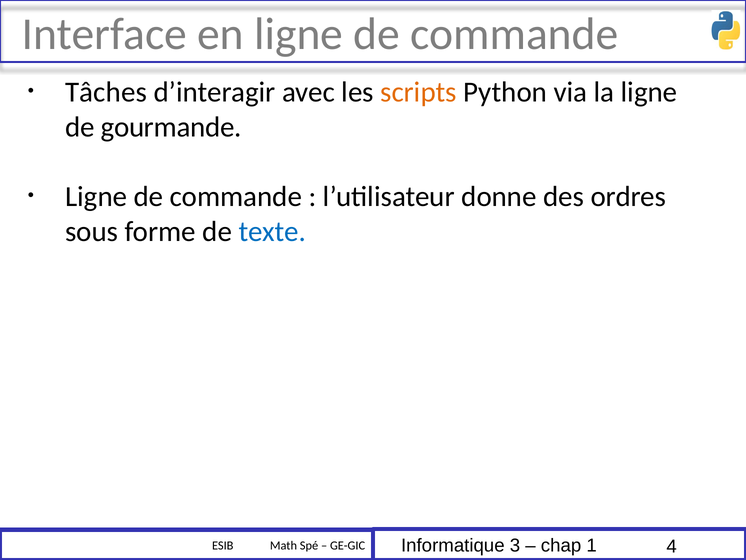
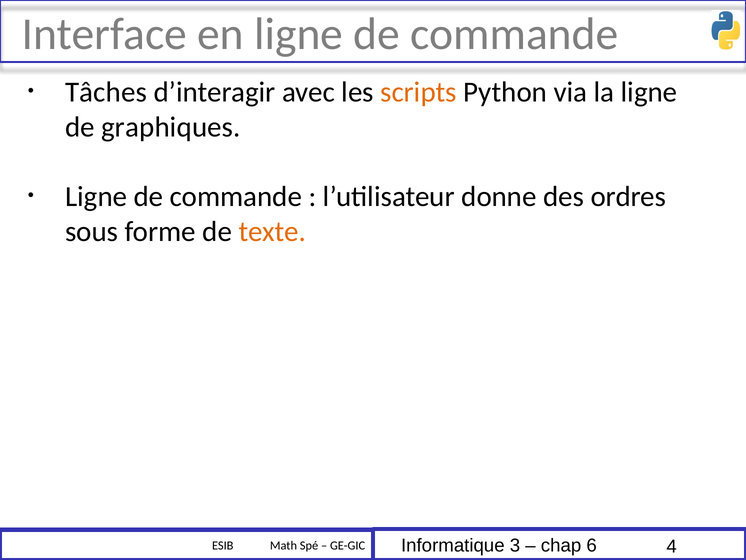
gourmande: gourmande -> graphiques
texte colour: blue -> orange
1: 1 -> 6
